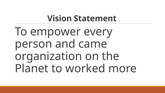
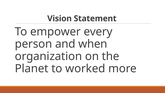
came: came -> when
